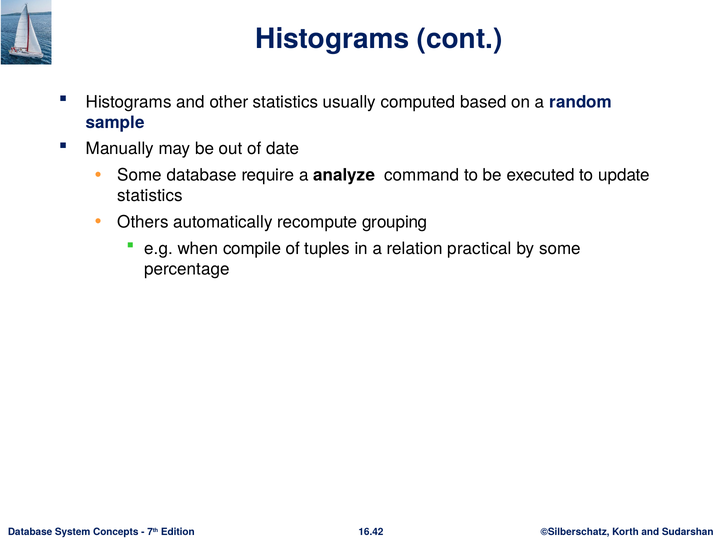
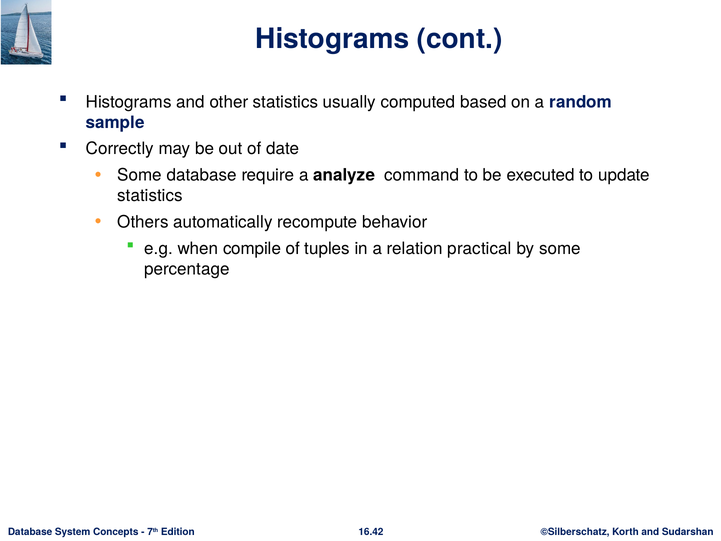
Manually: Manually -> Correctly
grouping: grouping -> behavior
